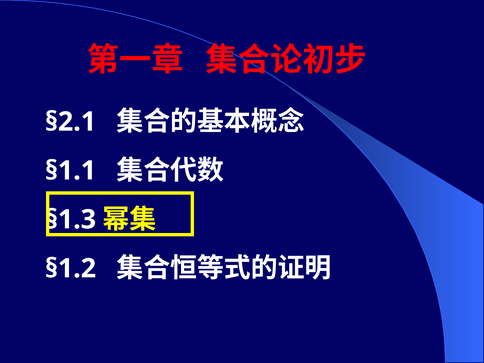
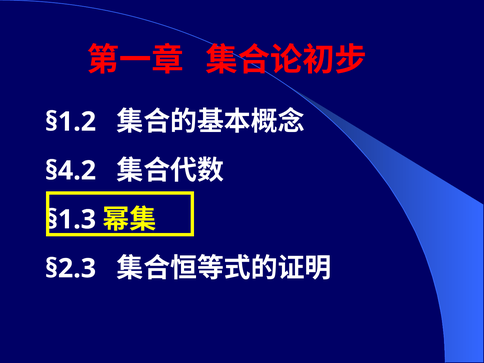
§2.1: §2.1 -> §1.2
§1.1: §1.1 -> §4.2
§1.2: §1.2 -> §2.3
